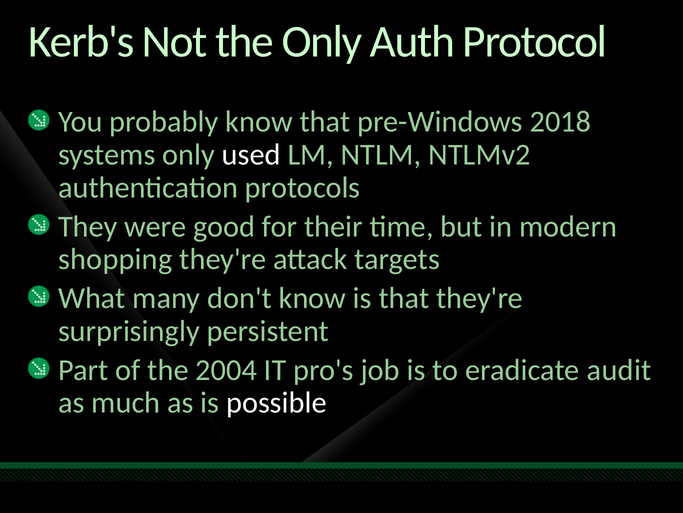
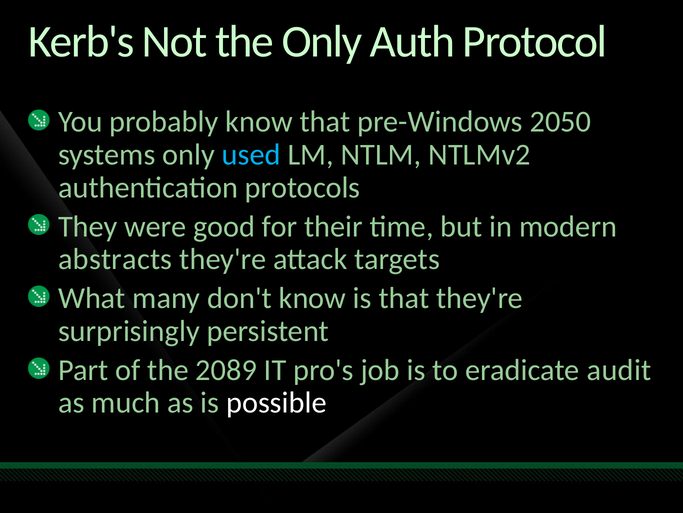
2018: 2018 -> 2050
used colour: white -> light blue
shopping: shopping -> abstracts
2004: 2004 -> 2089
